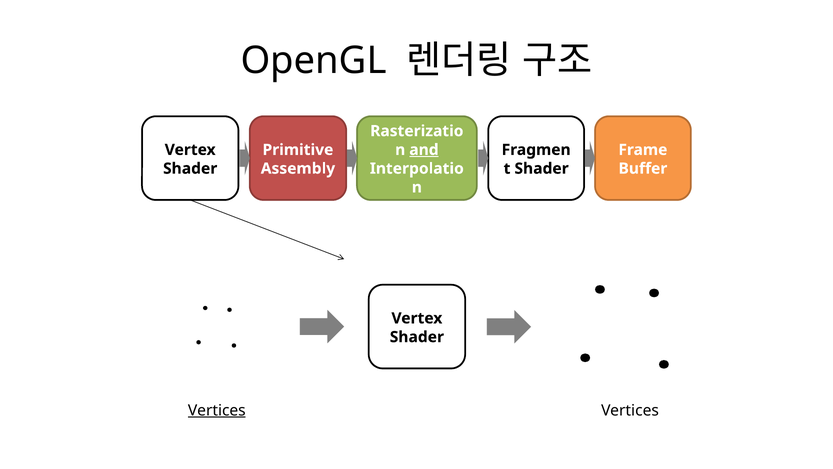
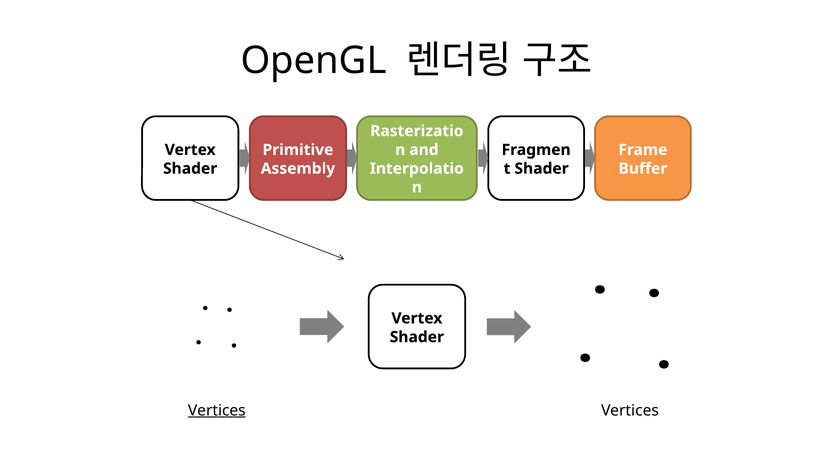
and underline: present -> none
